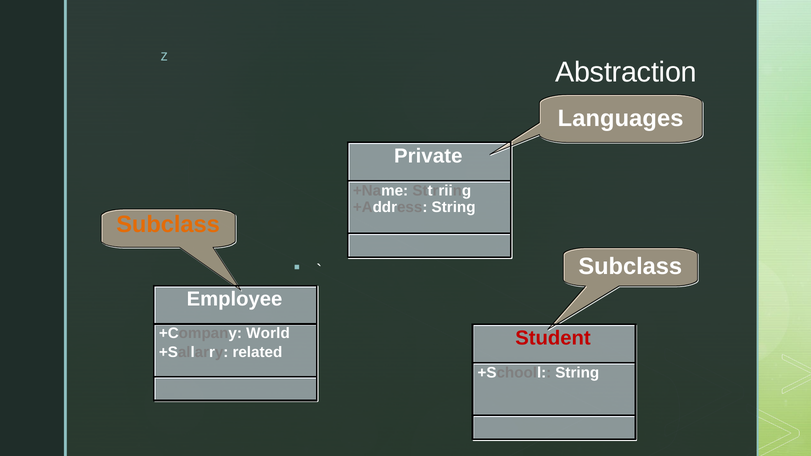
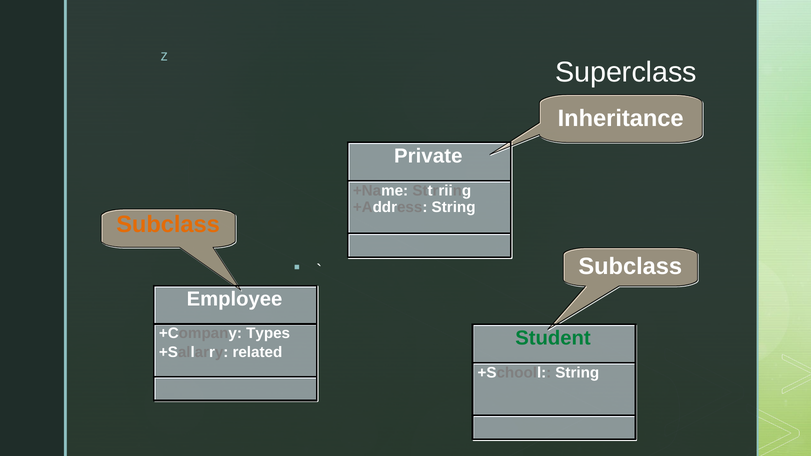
Abstraction: Abstraction -> Superclass
Languages: Languages -> Inheritance
World: World -> Types
Student colour: red -> green
